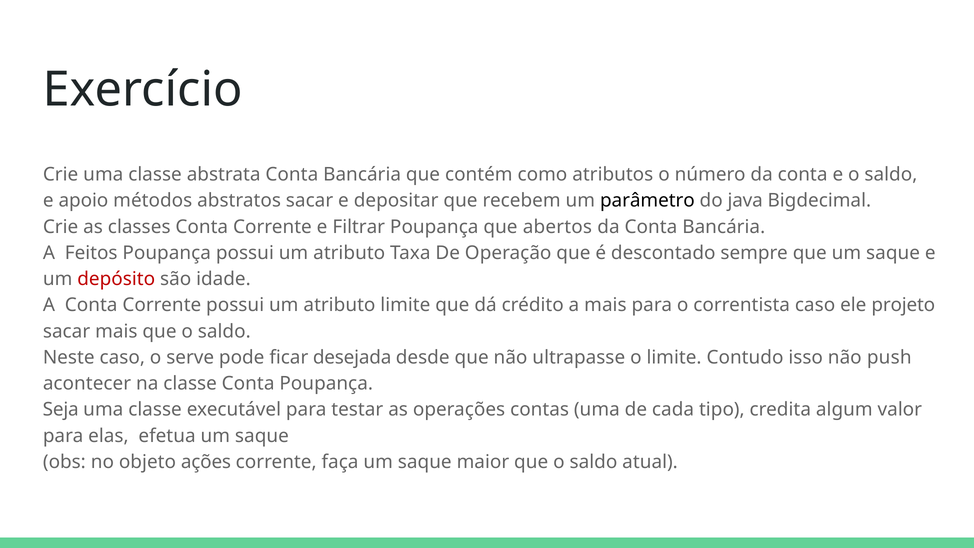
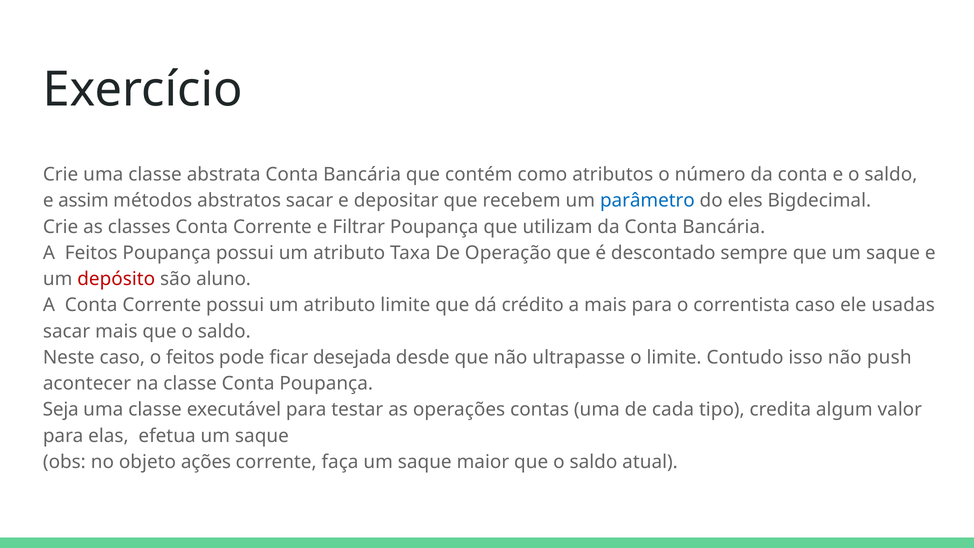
apoio: apoio -> assim
parâmetro colour: black -> blue
java: java -> eles
abertos: abertos -> utilizam
idade: idade -> aluno
projeto: projeto -> usadas
o serve: serve -> feitos
